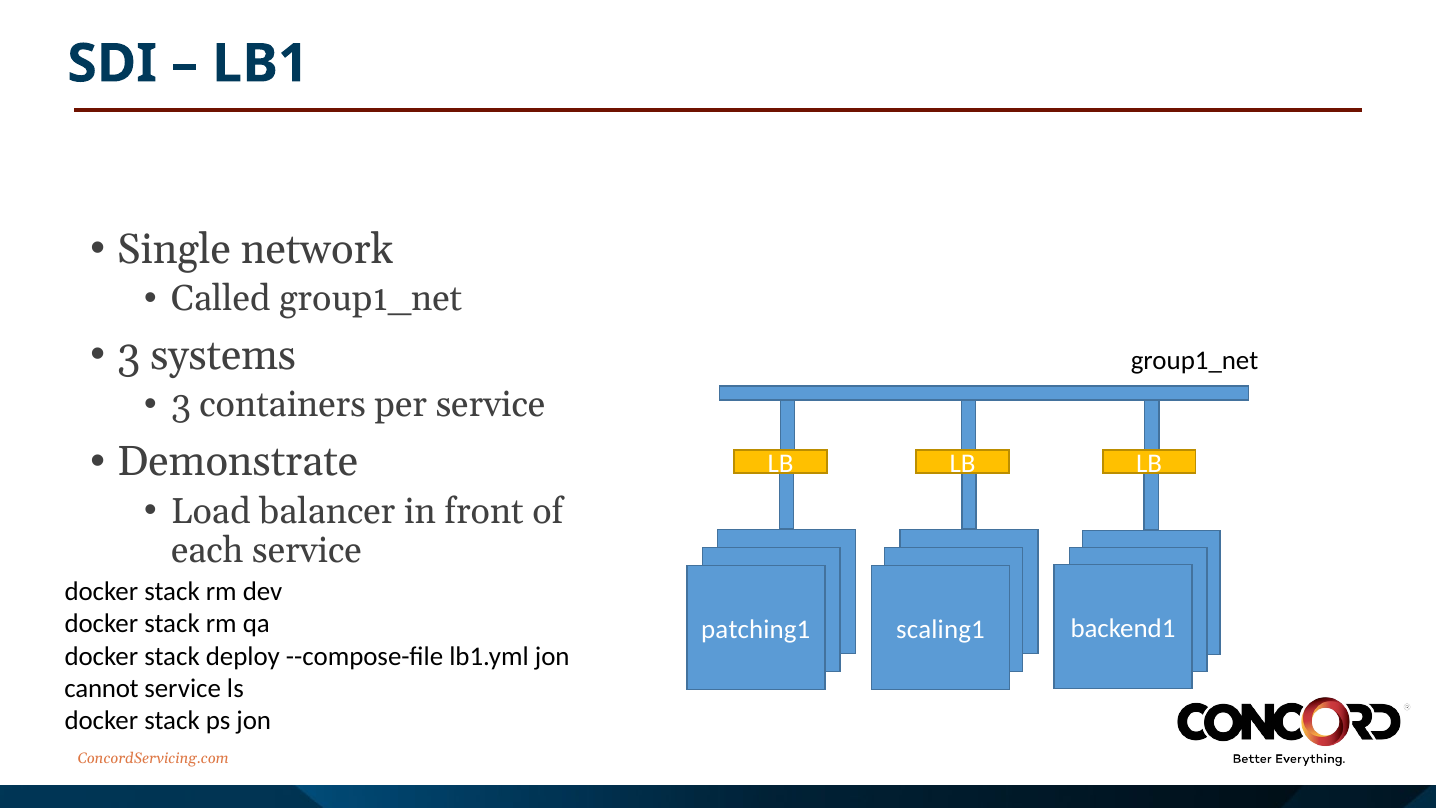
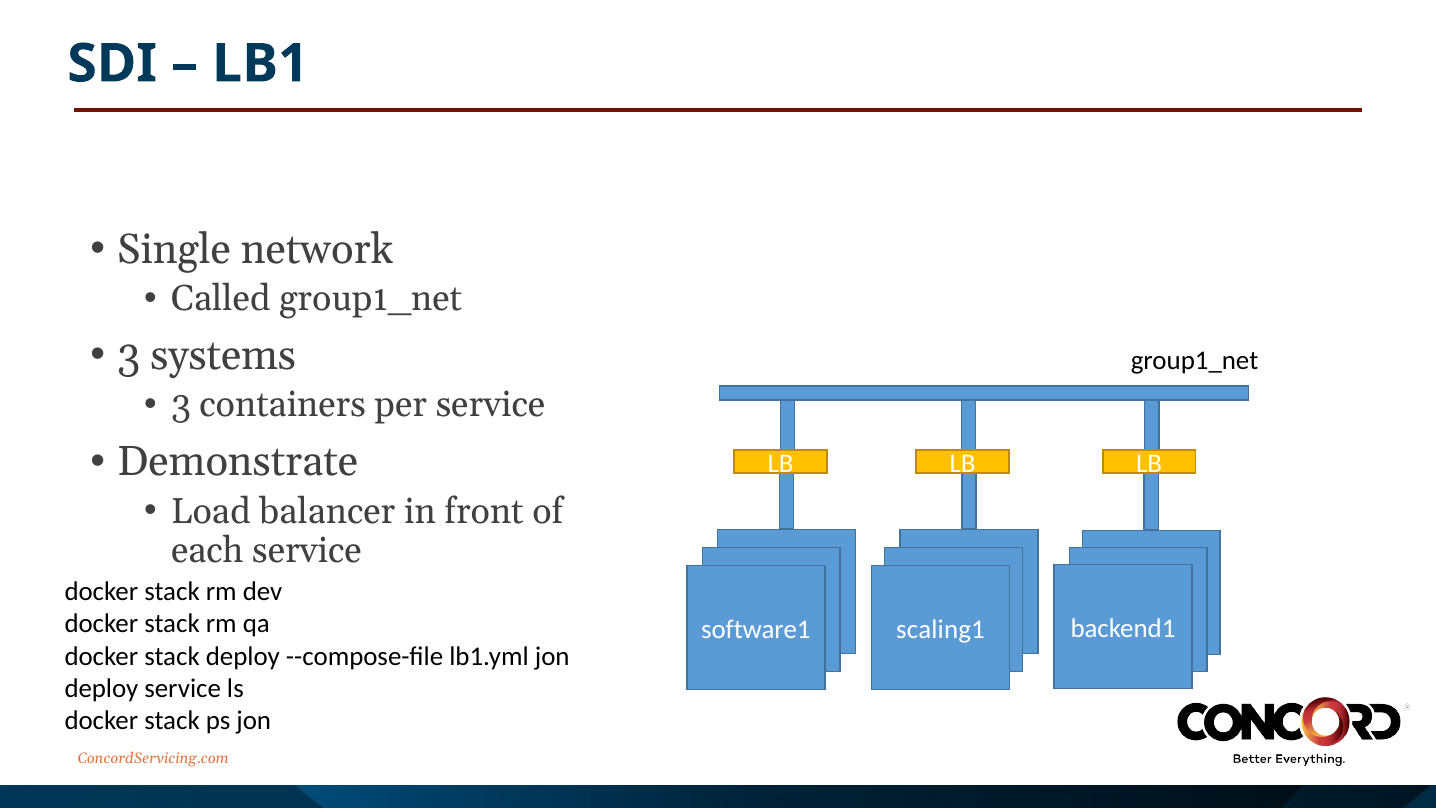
patching1: patching1 -> software1
cannot at (102, 688): cannot -> deploy
